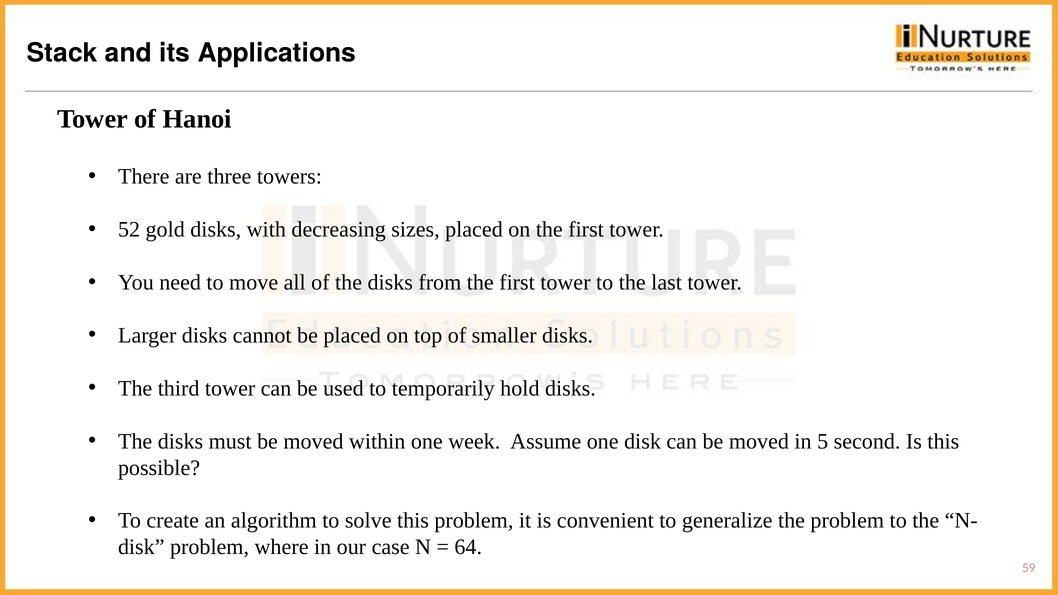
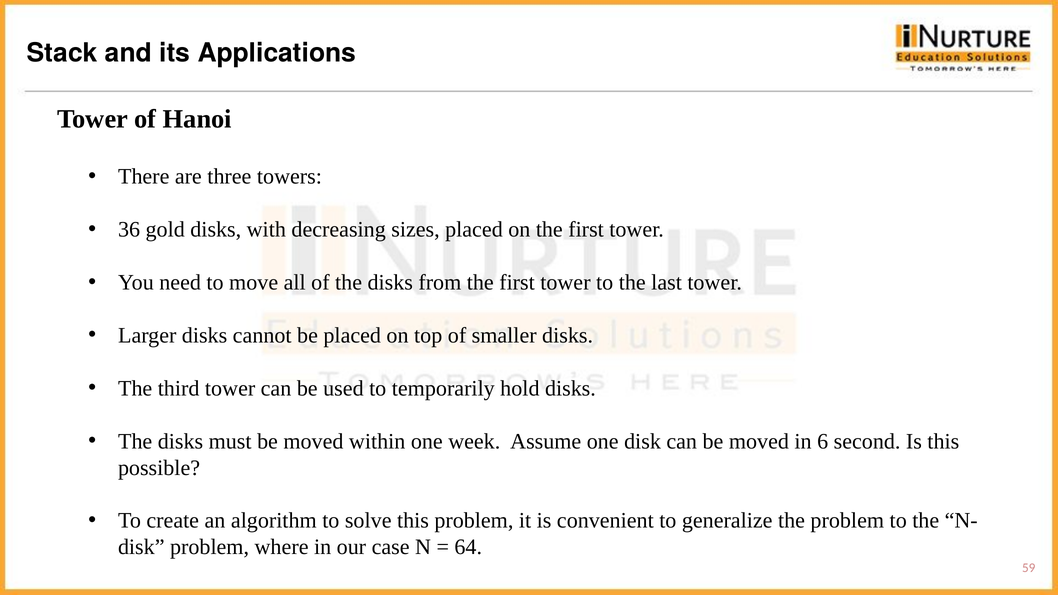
52: 52 -> 36
5: 5 -> 6
